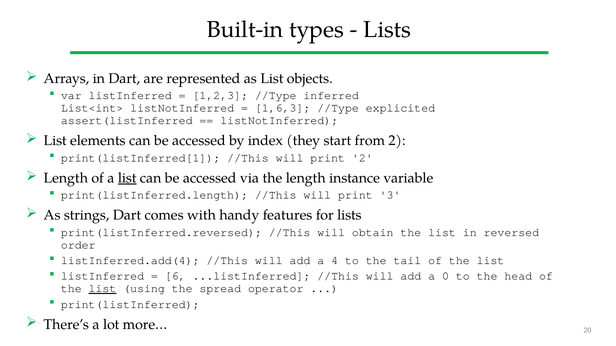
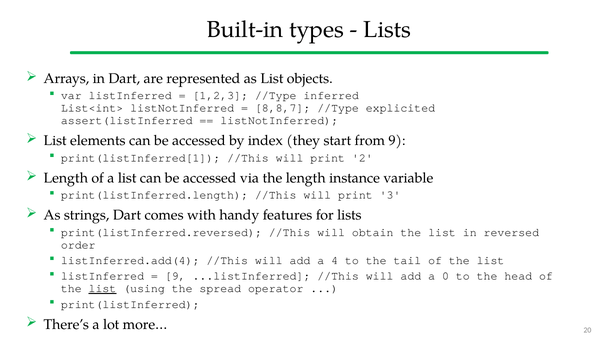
1,6,3: 1,6,3 -> 8,8,7
from 2: 2 -> 9
list at (127, 178) underline: present -> none
6 at (175, 277): 6 -> 9
